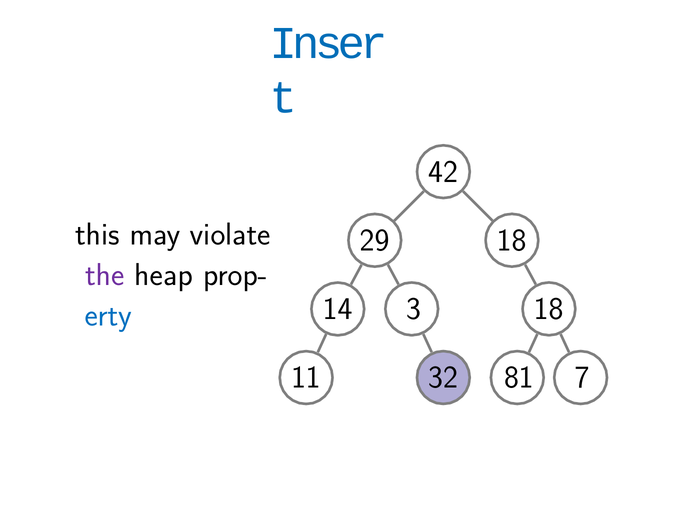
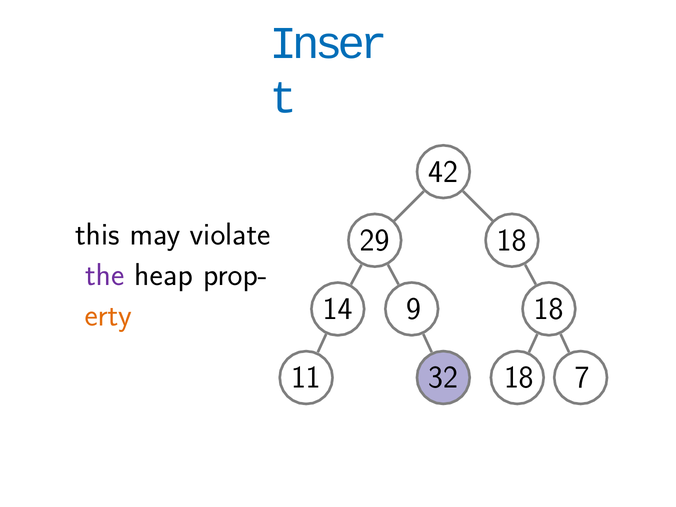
3: 3 -> 9
erty colour: blue -> orange
32 81: 81 -> 18
